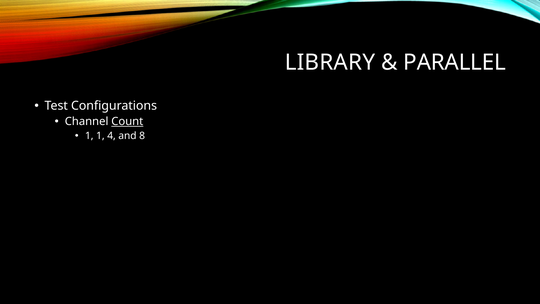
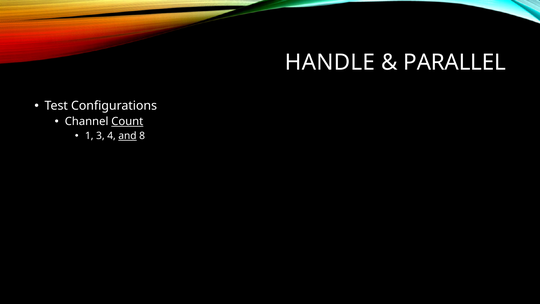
LIBRARY: LIBRARY -> HANDLE
1 1: 1 -> 3
and underline: none -> present
